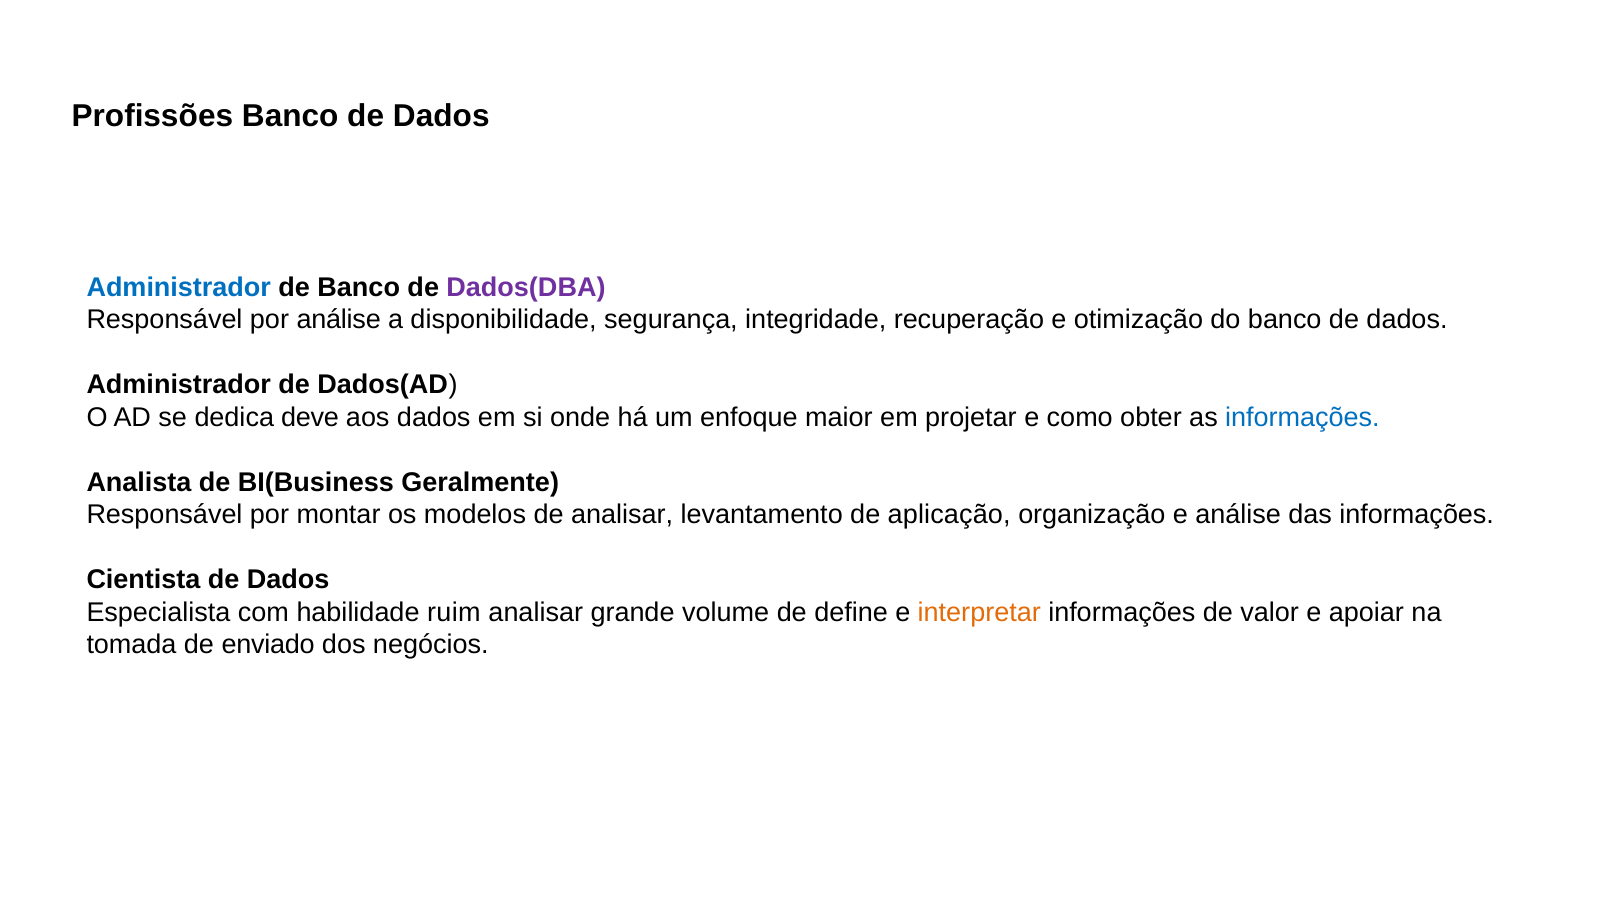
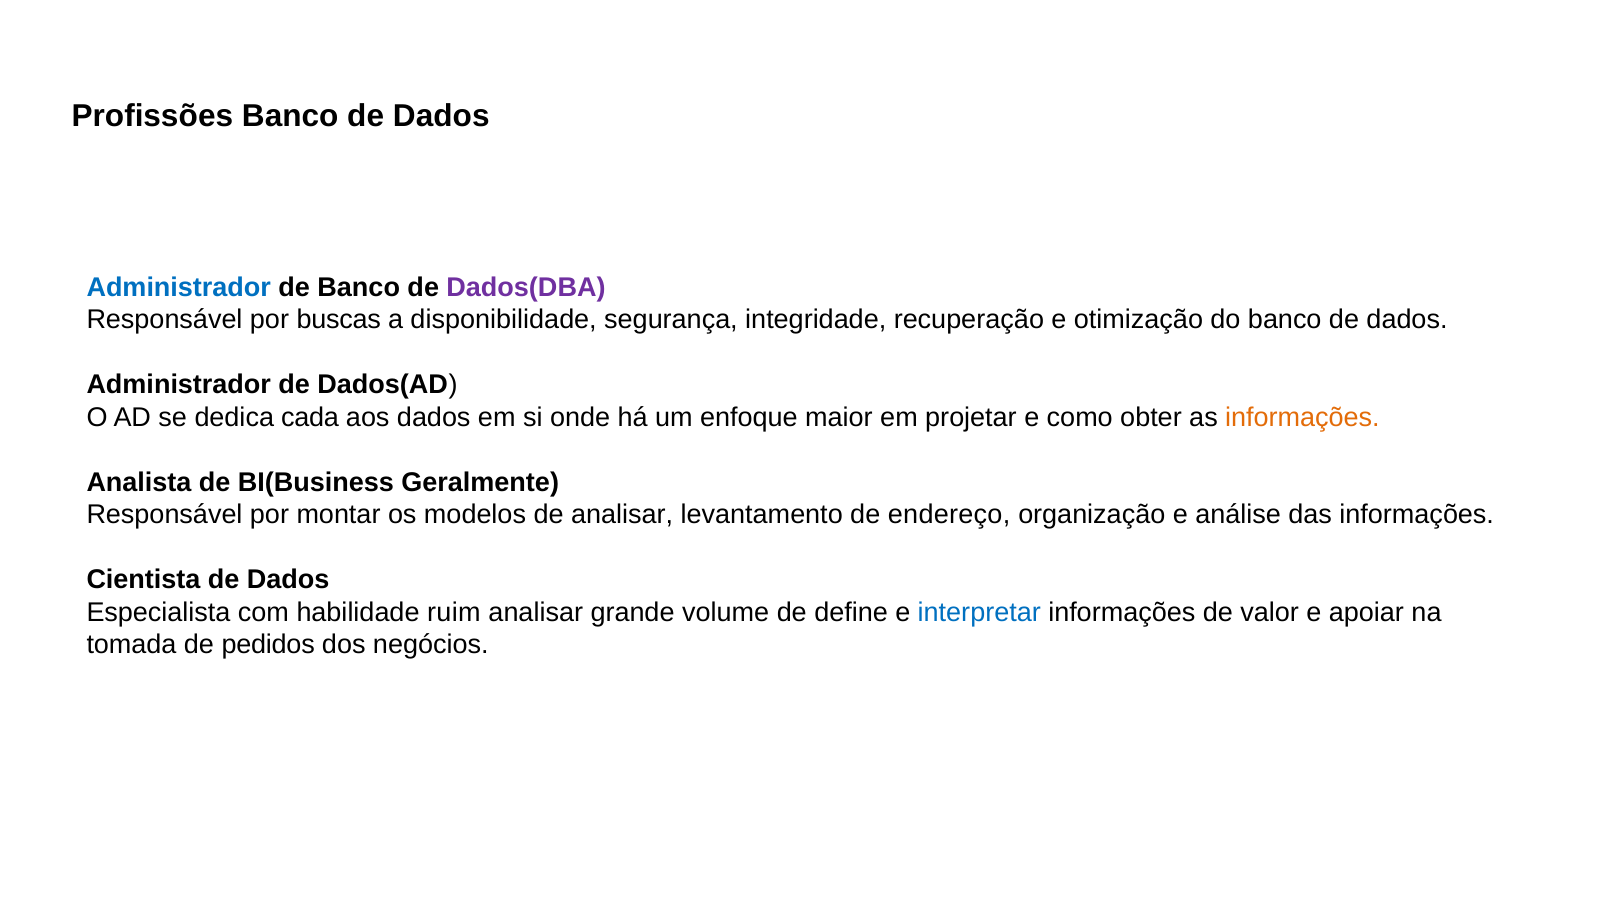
por análise: análise -> buscas
deve: deve -> cada
informações at (1302, 417) colour: blue -> orange
aplicação: aplicação -> endereço
interpretar colour: orange -> blue
enviado: enviado -> pedidos
